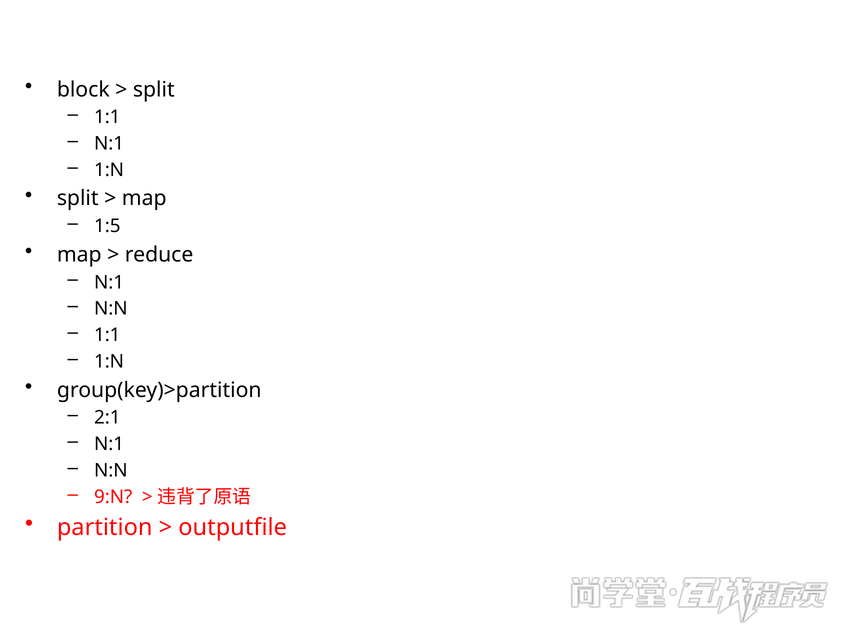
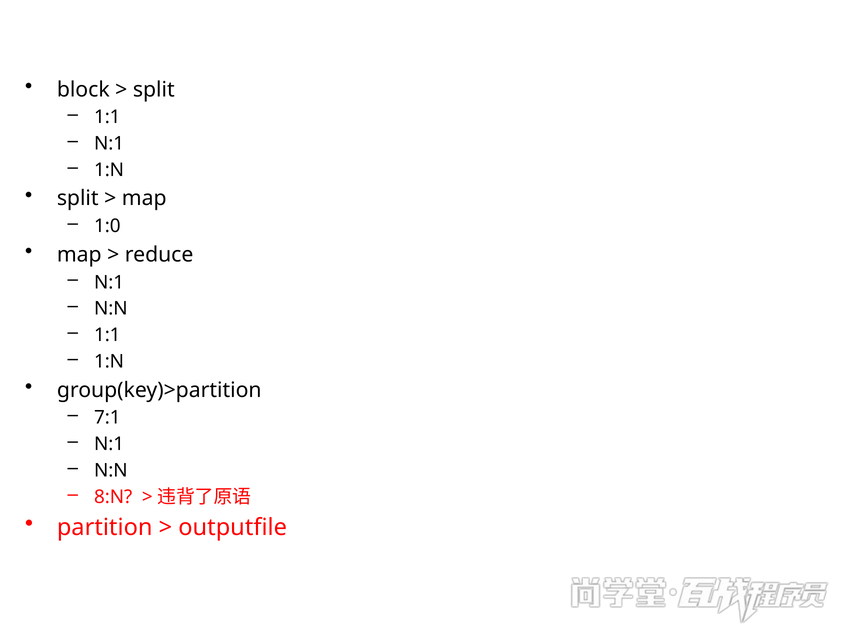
1:5: 1:5 -> 1:0
2:1: 2:1 -> 7:1
9:N: 9:N -> 8:N
